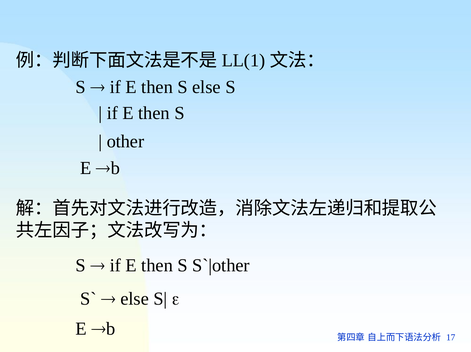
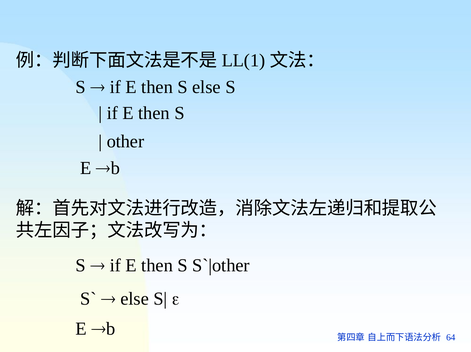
17: 17 -> 64
